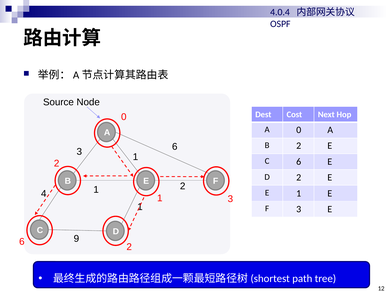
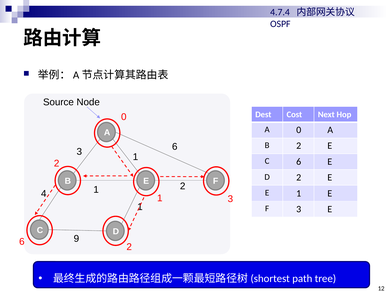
4.0.4: 4.0.4 -> 4.7.4
